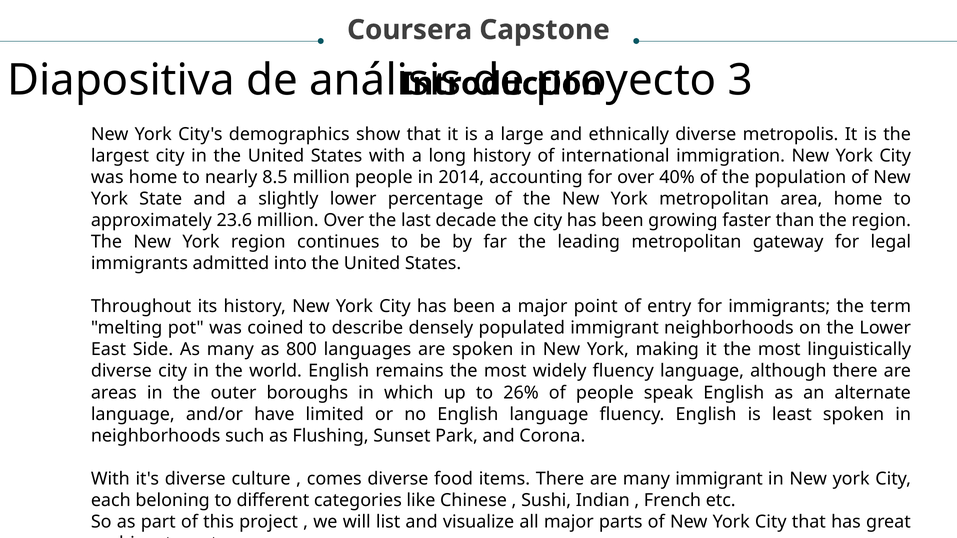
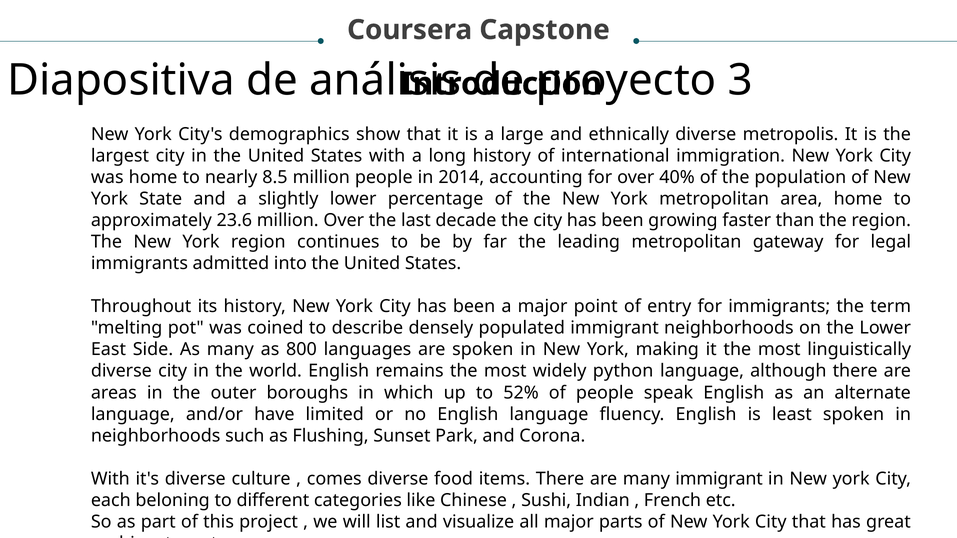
widely fluency: fluency -> python
26%: 26% -> 52%
